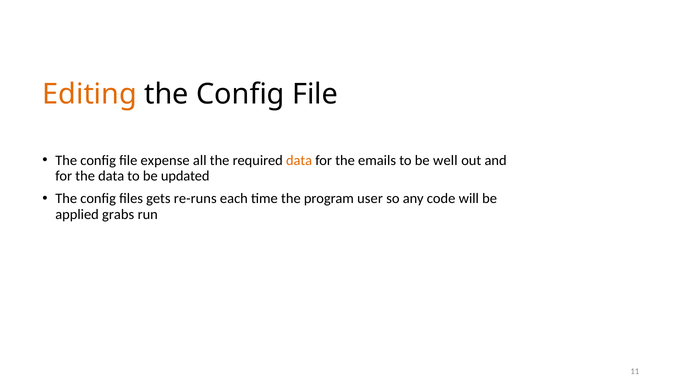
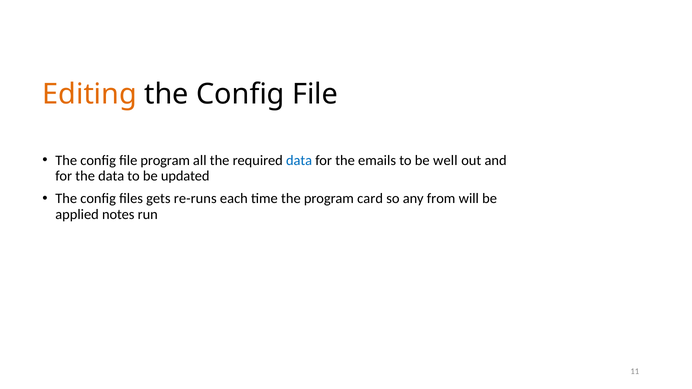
file expense: expense -> program
data at (299, 160) colour: orange -> blue
user: user -> card
code: code -> from
grabs: grabs -> notes
